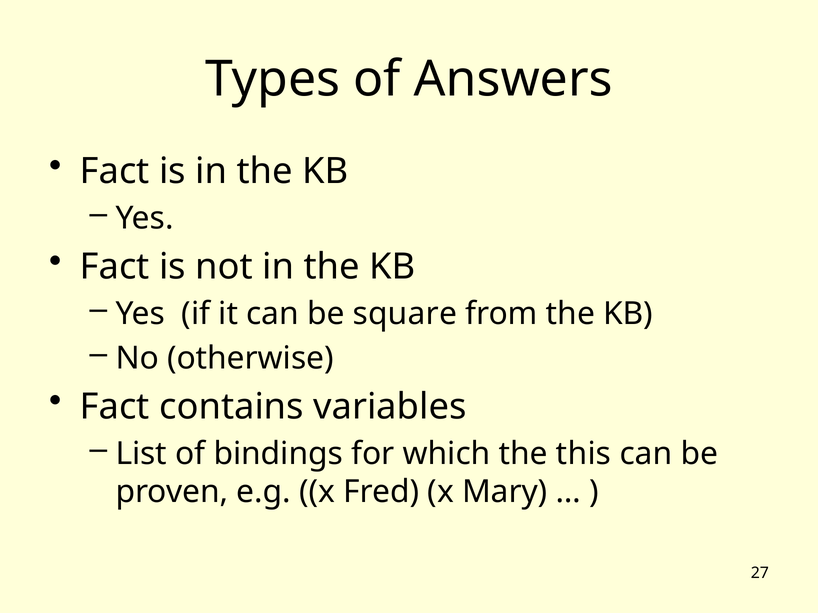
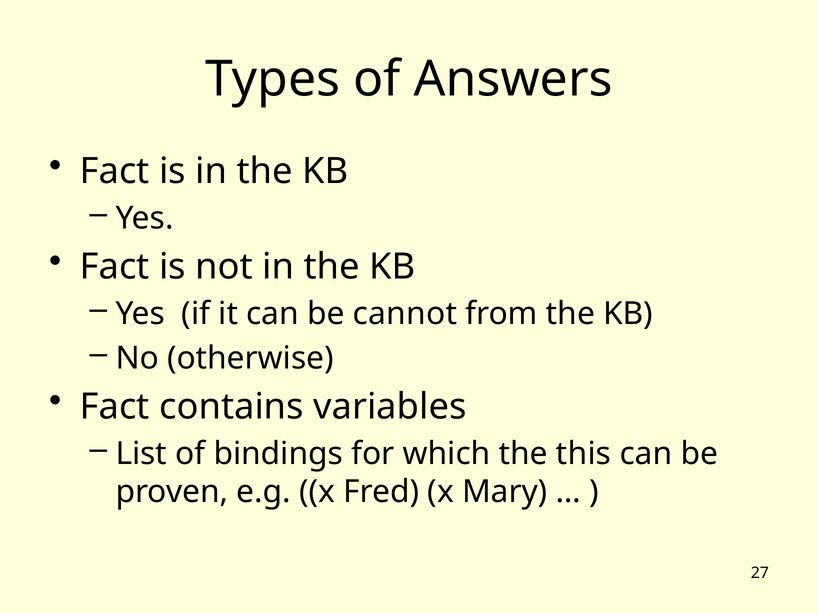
square: square -> cannot
